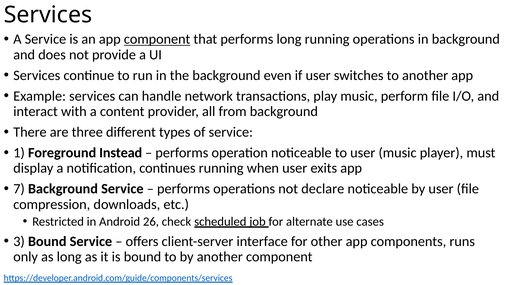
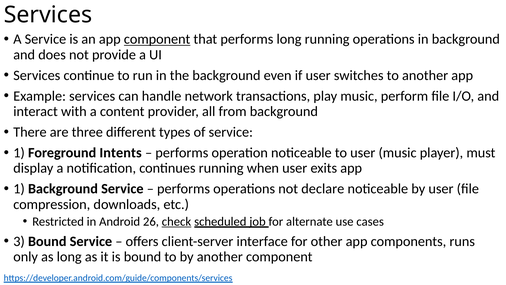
Instead: Instead -> Intents
7 at (19, 189): 7 -> 1
check underline: none -> present
